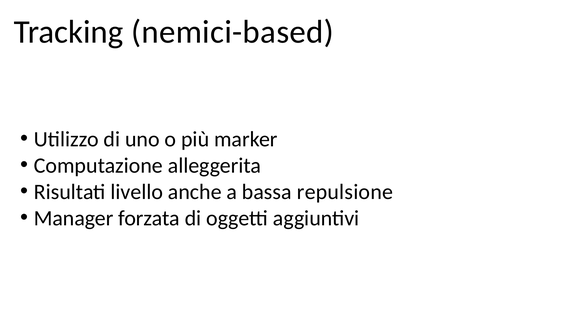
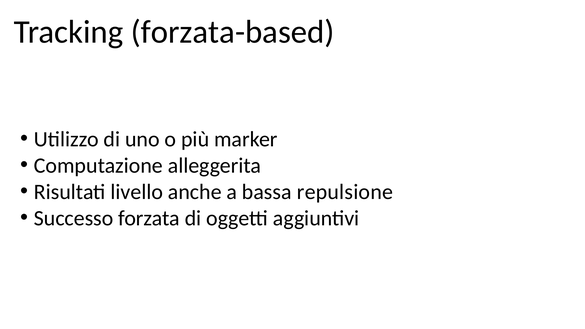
nemici-based: nemici-based -> forzata-based
Manager: Manager -> Successo
